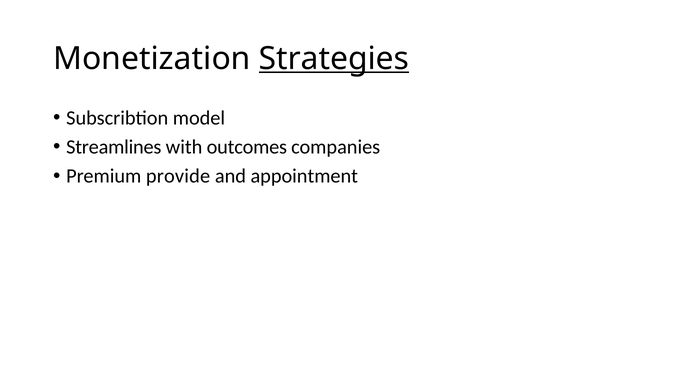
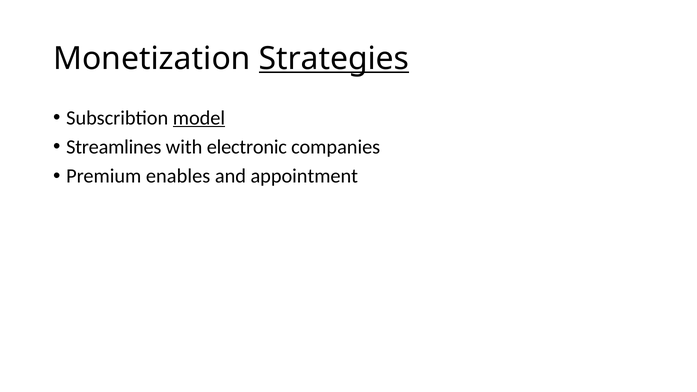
model underline: none -> present
outcomes: outcomes -> electronic
provide: provide -> enables
